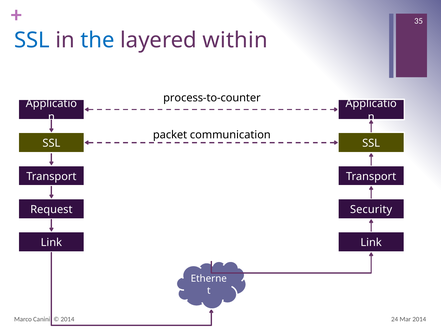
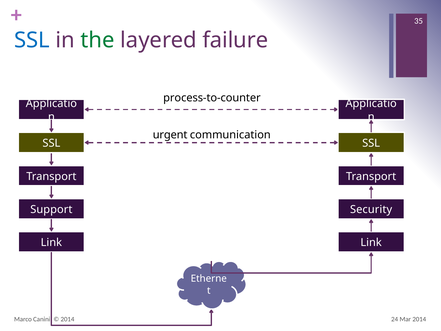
the colour: blue -> green
within: within -> failure
packet: packet -> urgent
Request: Request -> Support
